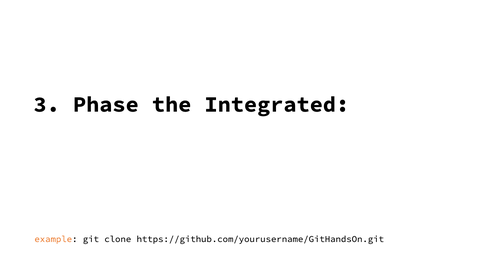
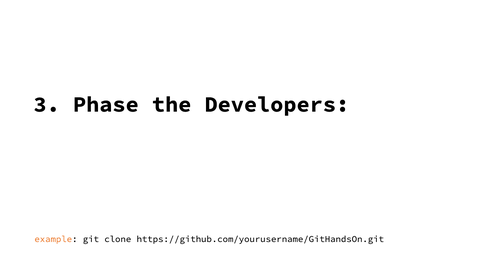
Integrated: Integrated -> Developers
